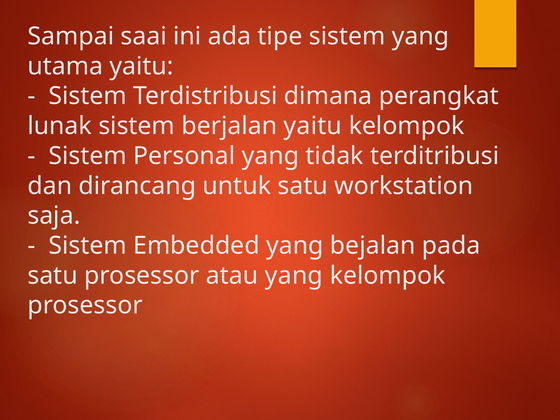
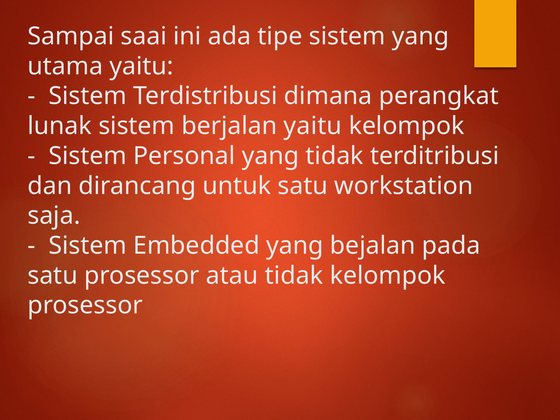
atau yang: yang -> tidak
